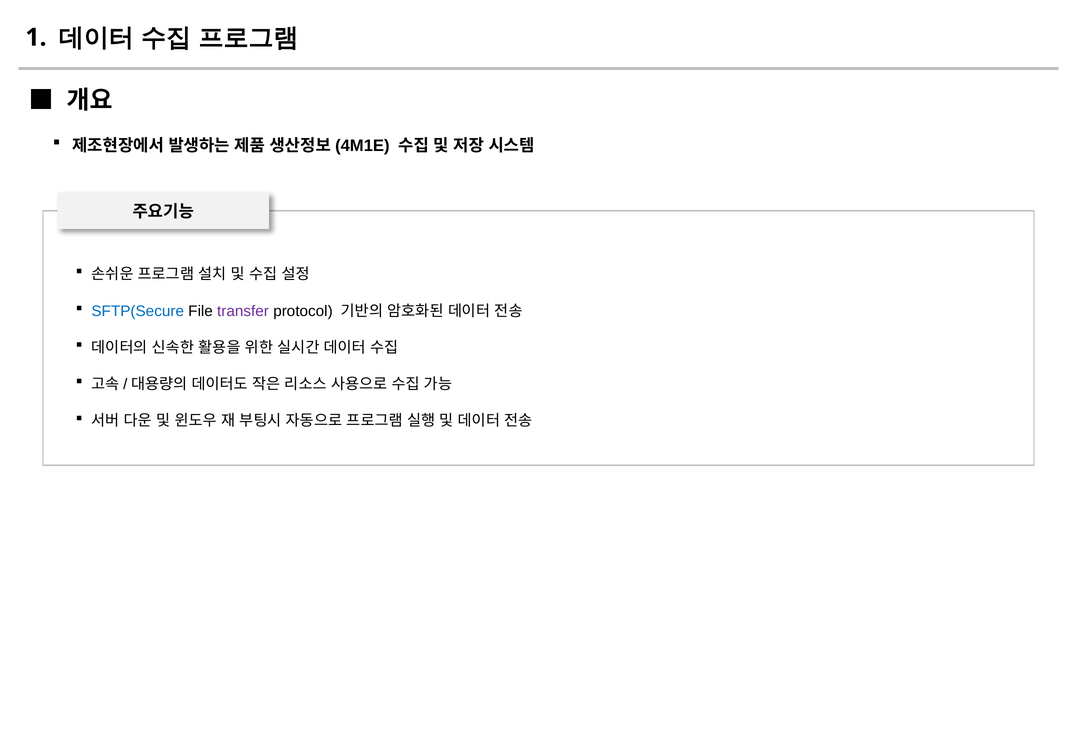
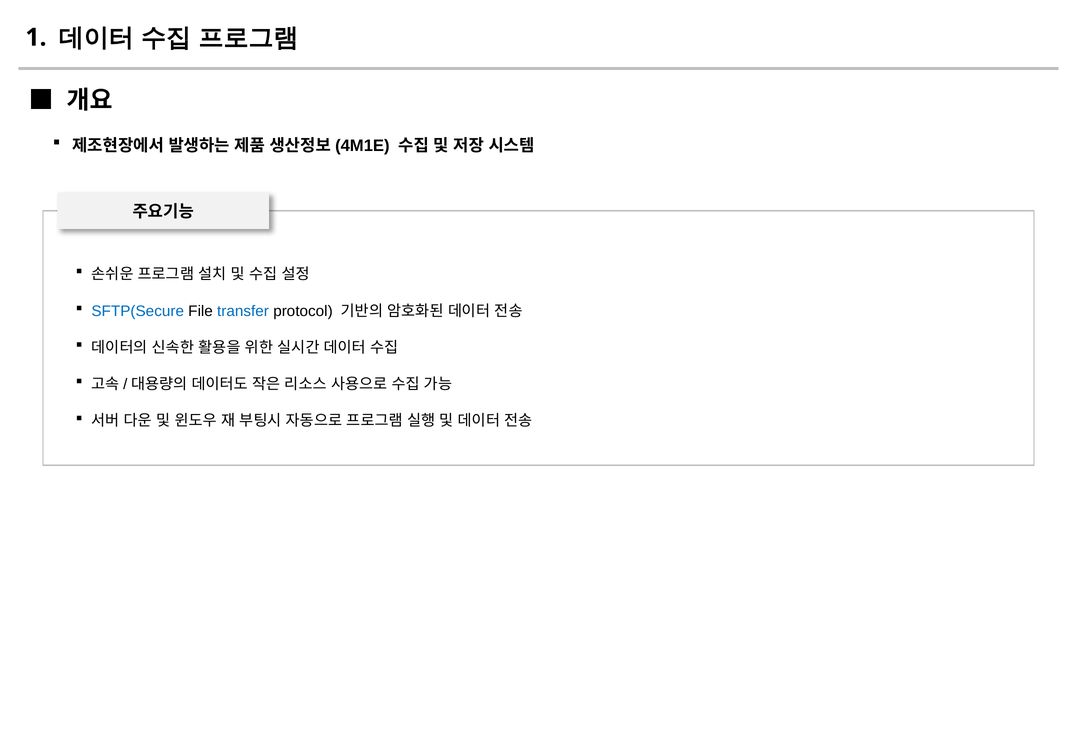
transfer colour: purple -> blue
